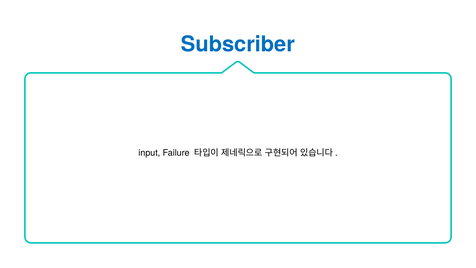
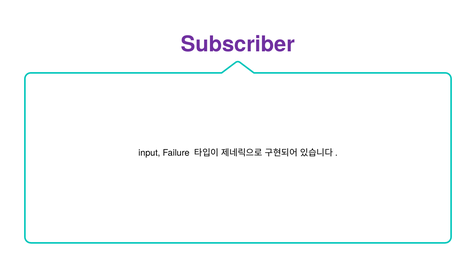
Subscriber colour: blue -> purple
